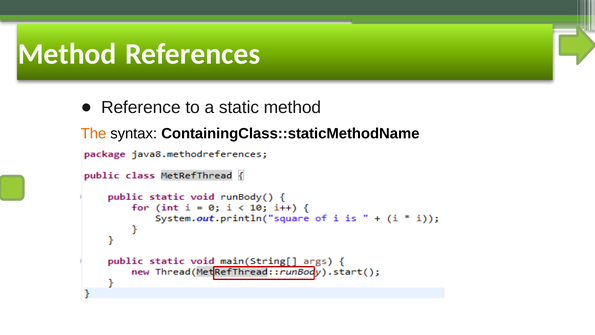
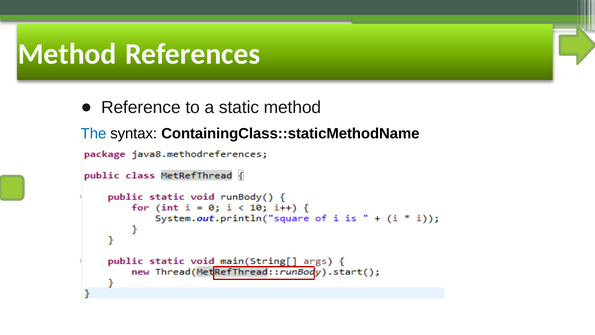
The colour: orange -> blue
